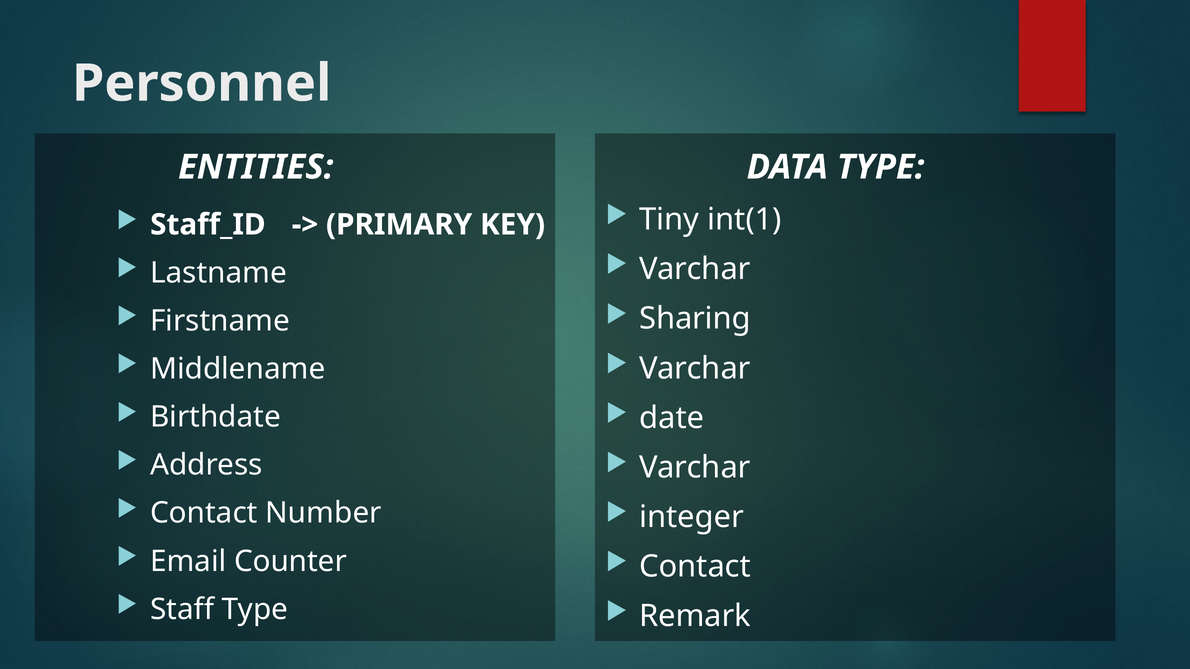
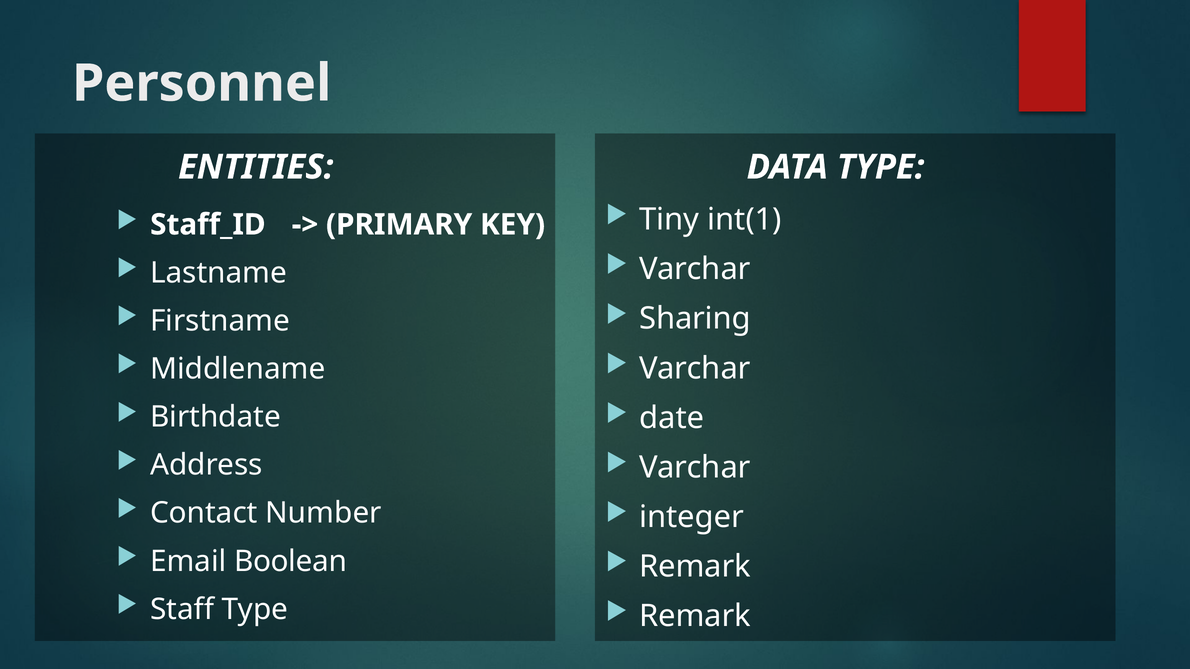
Counter: Counter -> Boolean
Contact at (695, 567): Contact -> Remark
